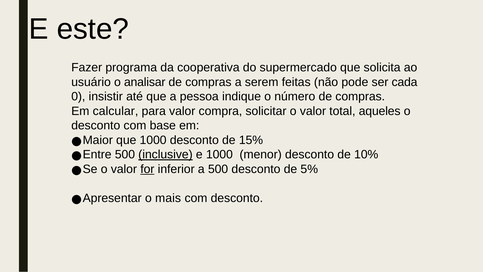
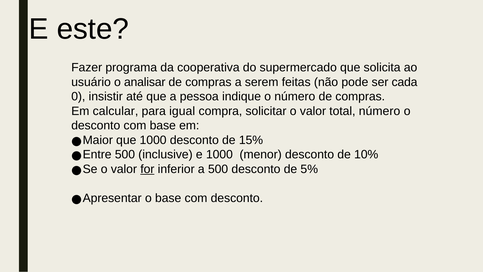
para valor: valor -> igual
total aqueles: aqueles -> número
inclusive underline: present -> none
o mais: mais -> base
